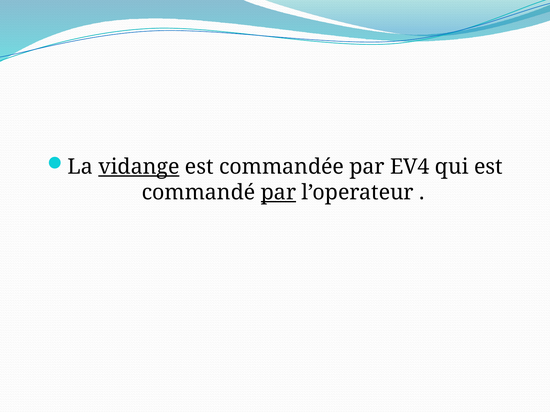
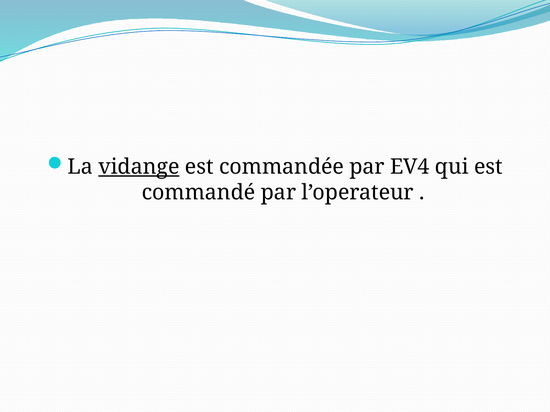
par at (278, 193) underline: present -> none
